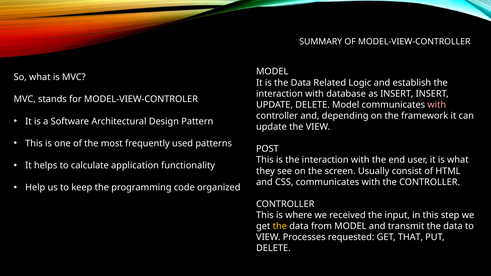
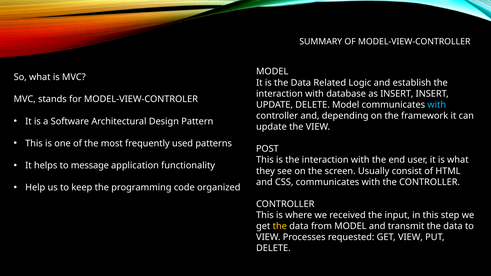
with at (437, 105) colour: pink -> light blue
calculate: calculate -> message
GET THAT: THAT -> VIEW
